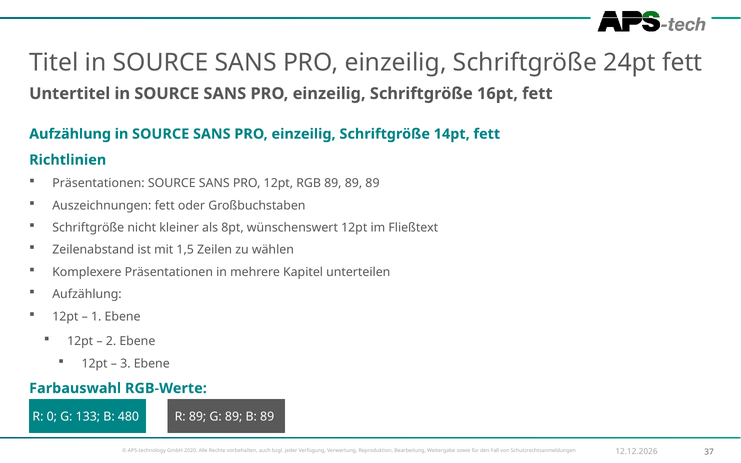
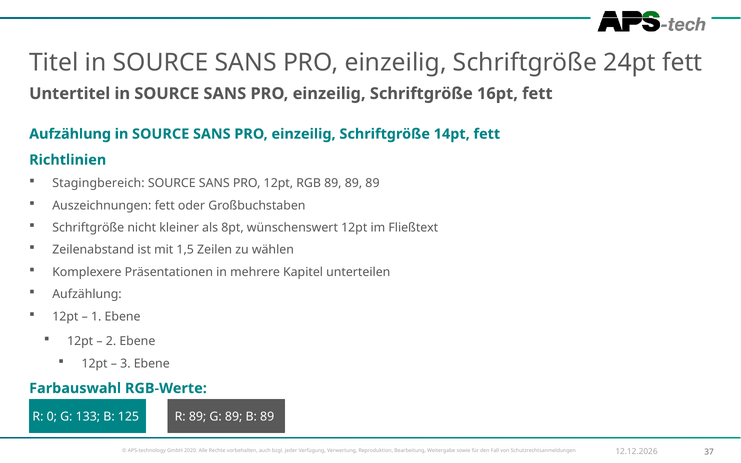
Präsentationen at (98, 183): Präsentationen -> Stagingbereich
480: 480 -> 125
